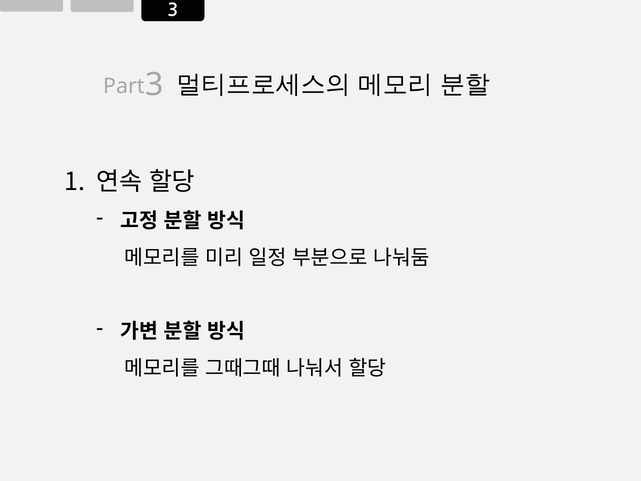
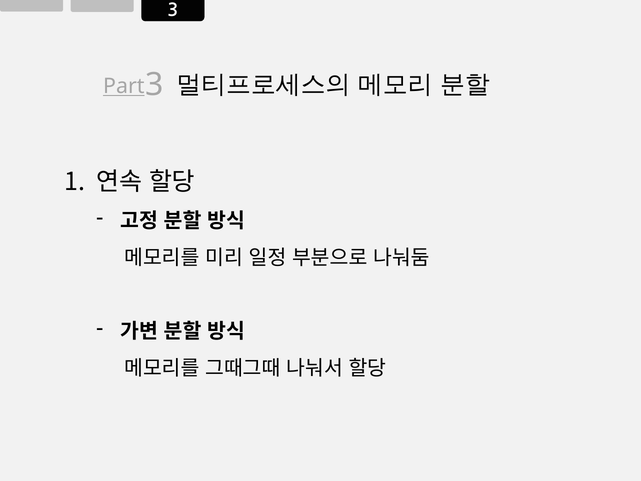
Part underline: none -> present
